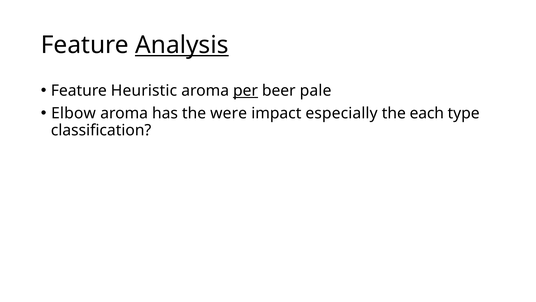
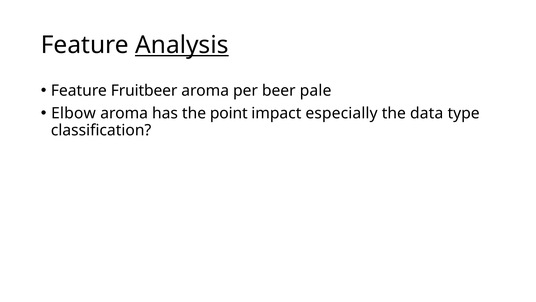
Heuristic: Heuristic -> Fruitbeer
per underline: present -> none
were: were -> point
each: each -> data
